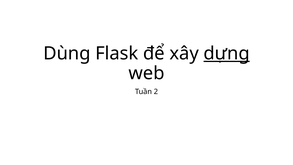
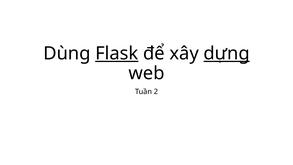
Flask underline: none -> present
